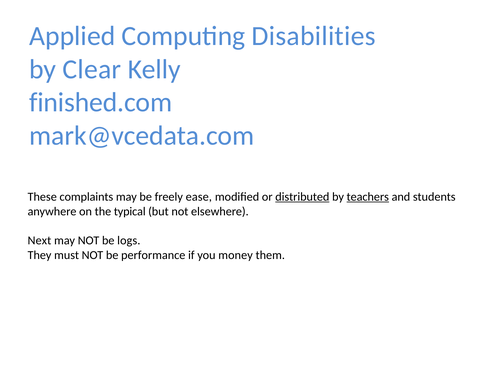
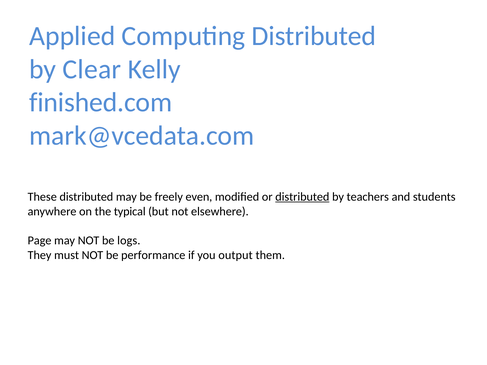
Computing Disabilities: Disabilities -> Distributed
These complaints: complaints -> distributed
ease: ease -> even
teachers underline: present -> none
Next: Next -> Page
money: money -> output
